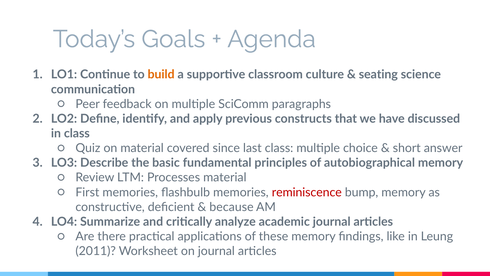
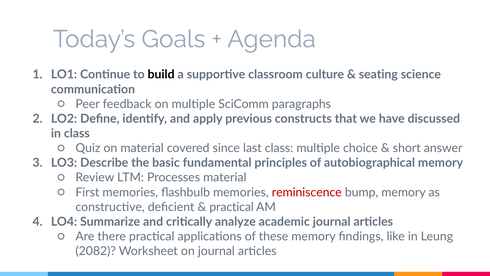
build colour: orange -> black
because at (231, 207): because -> practical
2011: 2011 -> 2082
